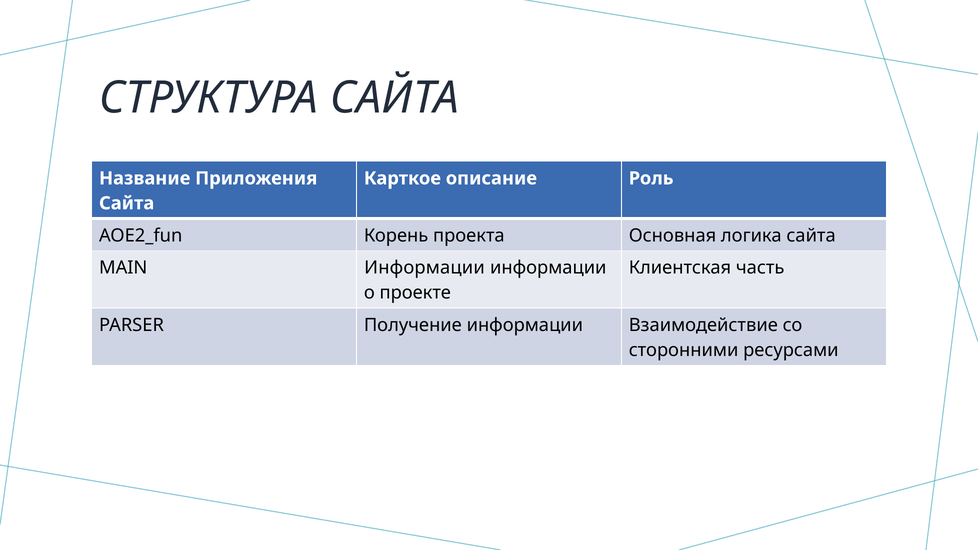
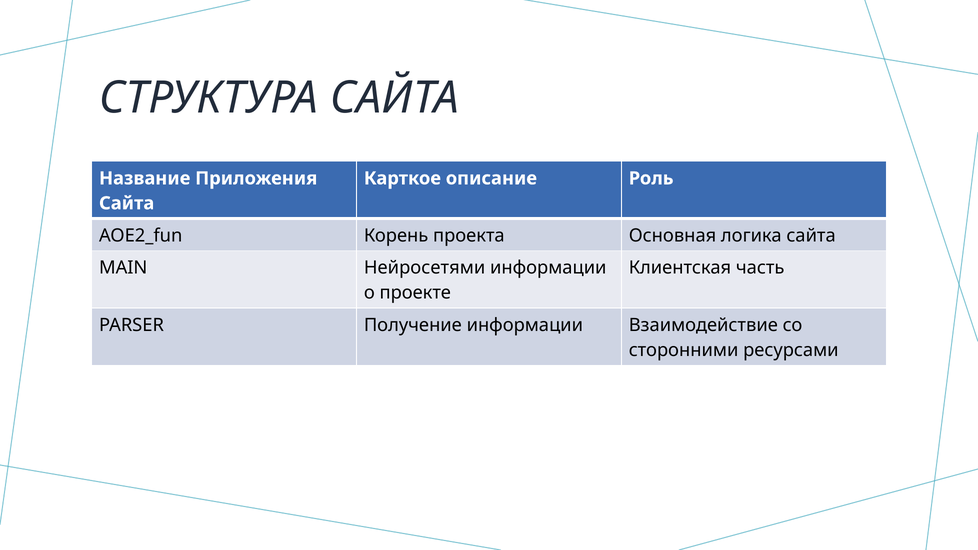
MAIN Информации: Информации -> Нейросетями
